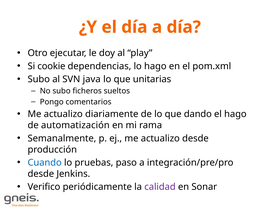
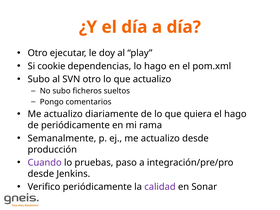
SVN java: java -> otro
que unitarias: unitarias -> actualizo
dando: dando -> quiera
de automatización: automatización -> periódicamente
Cuando colour: blue -> purple
